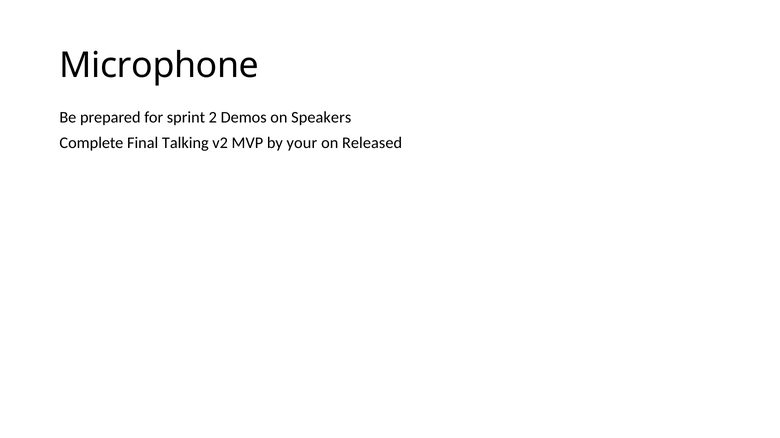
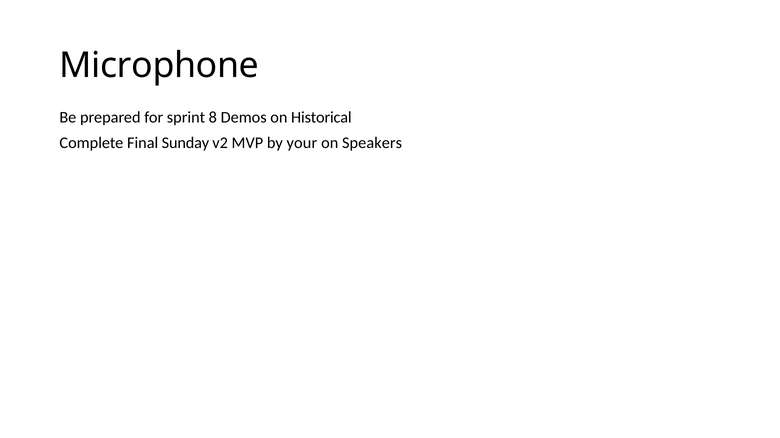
2: 2 -> 8
Speakers: Speakers -> Historical
Talking: Talking -> Sunday
Released: Released -> Speakers
